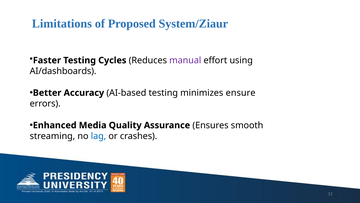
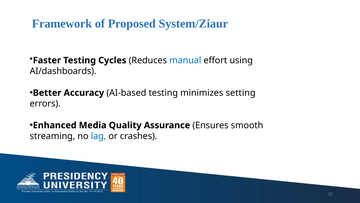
Limitations: Limitations -> Framework
manual colour: purple -> blue
ensure: ensure -> setting
